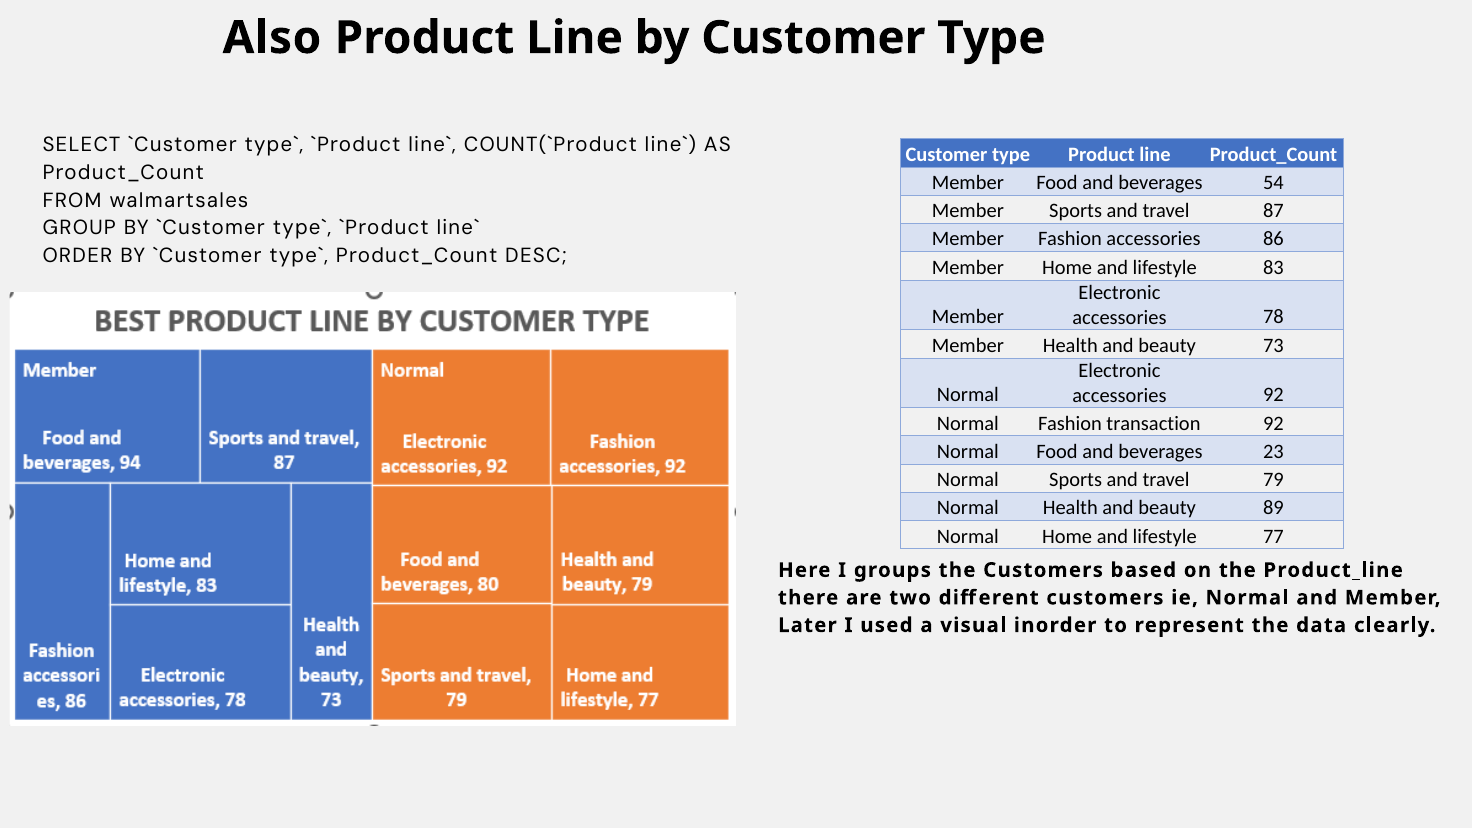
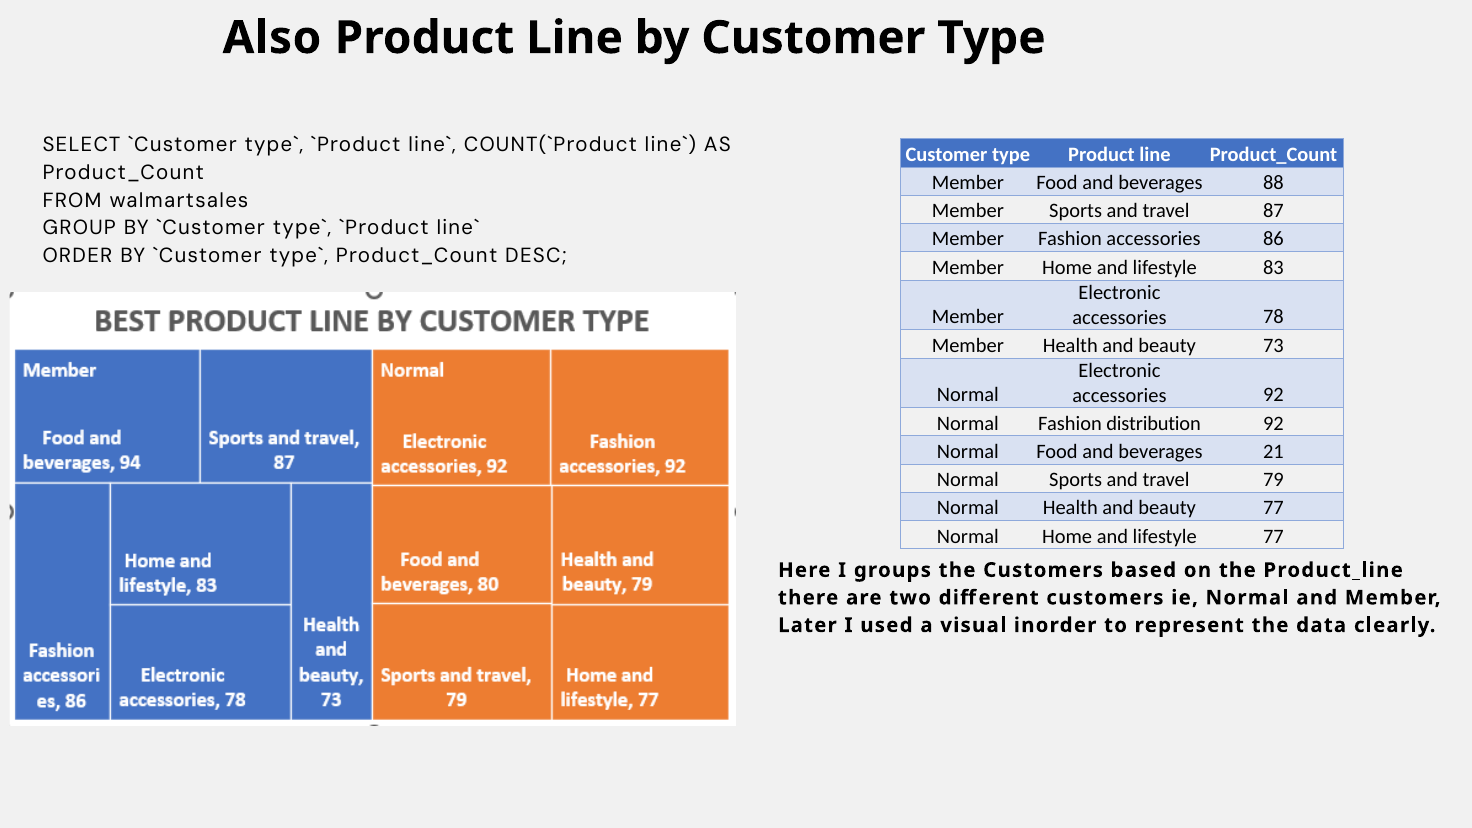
54: 54 -> 88
transaction: transaction -> distribution
23: 23 -> 21
beauty 89: 89 -> 77
